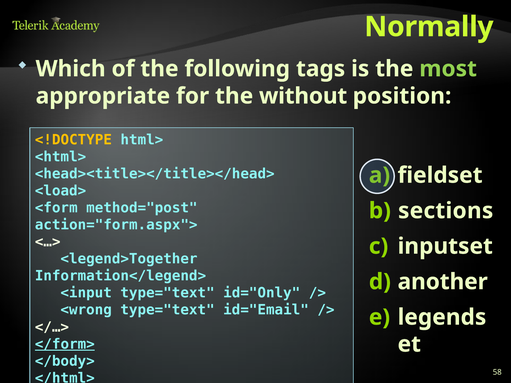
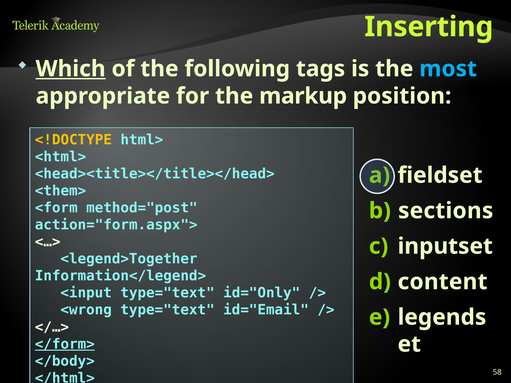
Normally: Normally -> Inserting
Which underline: none -> present
most colour: light green -> light blue
without: without -> markup
<load>: <load> -> <them>
another: another -> content
